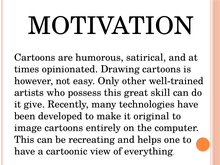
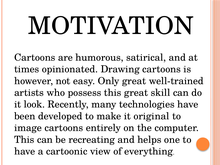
Only other: other -> great
give: give -> look
